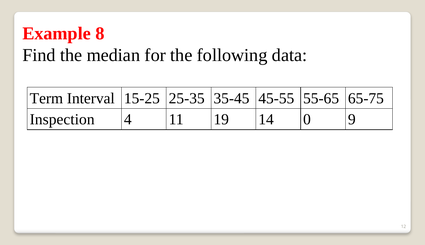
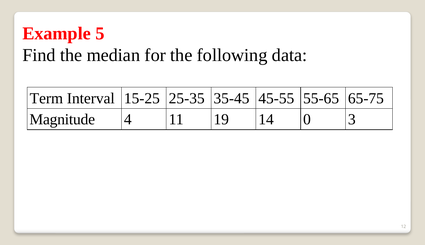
8: 8 -> 5
Inspection: Inspection -> Magnitude
9: 9 -> 3
